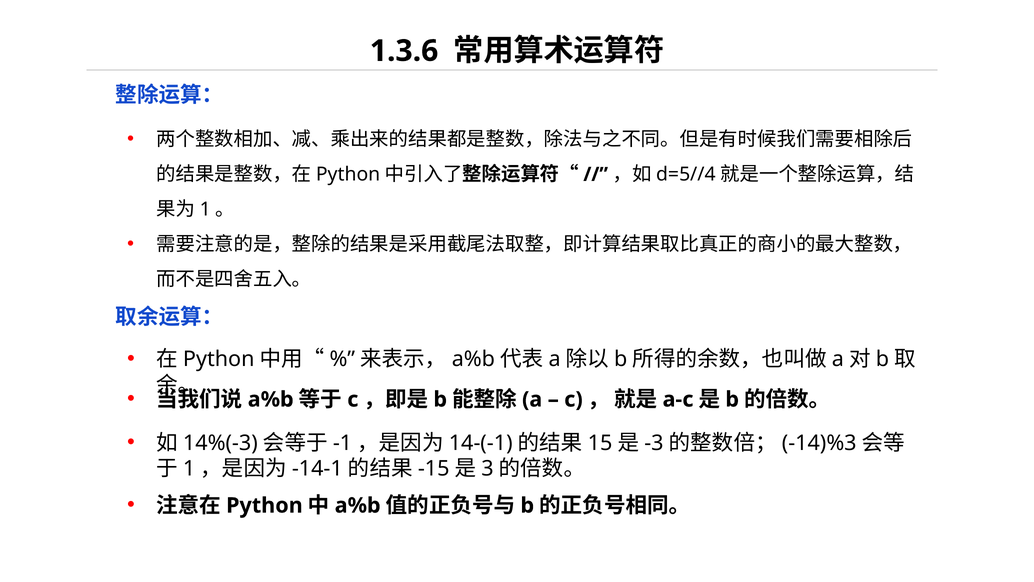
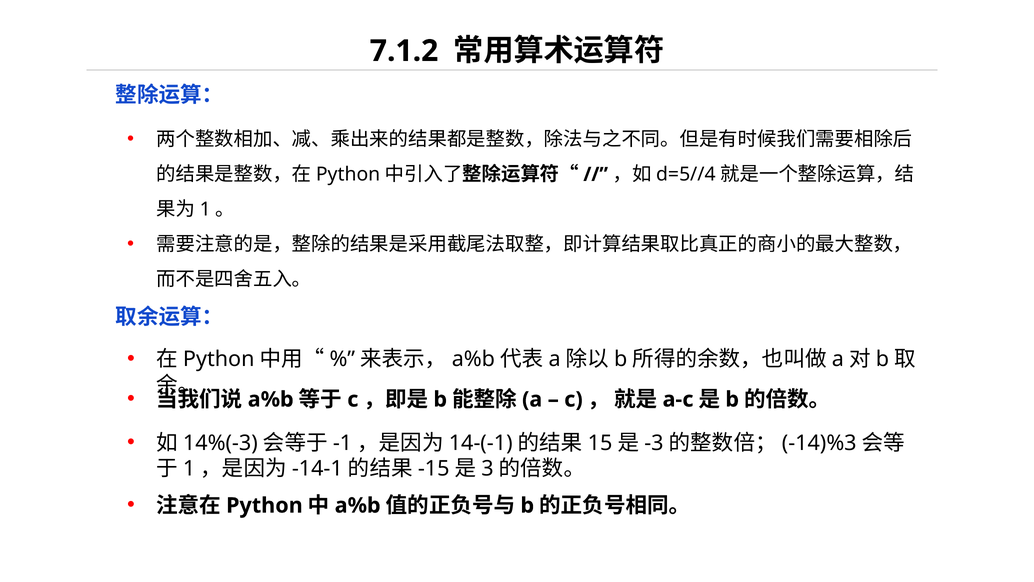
1.3.6: 1.3.6 -> 7.1.2
